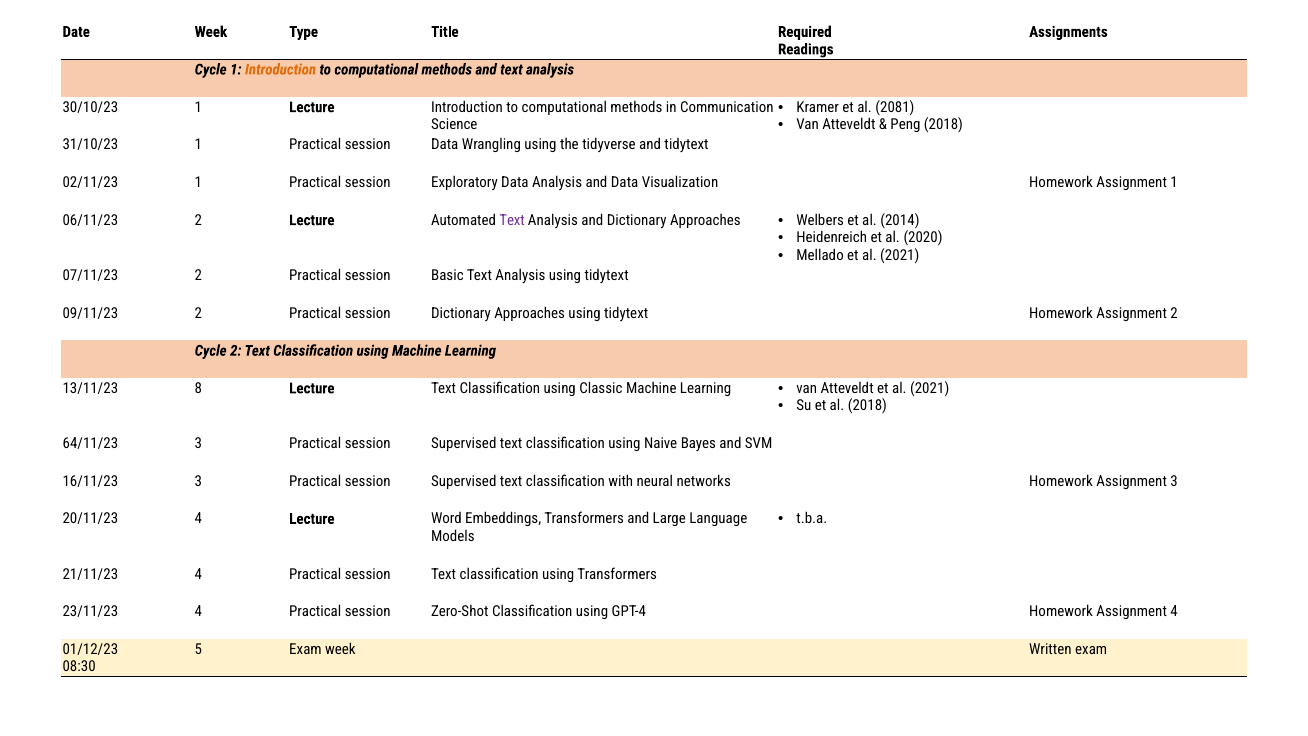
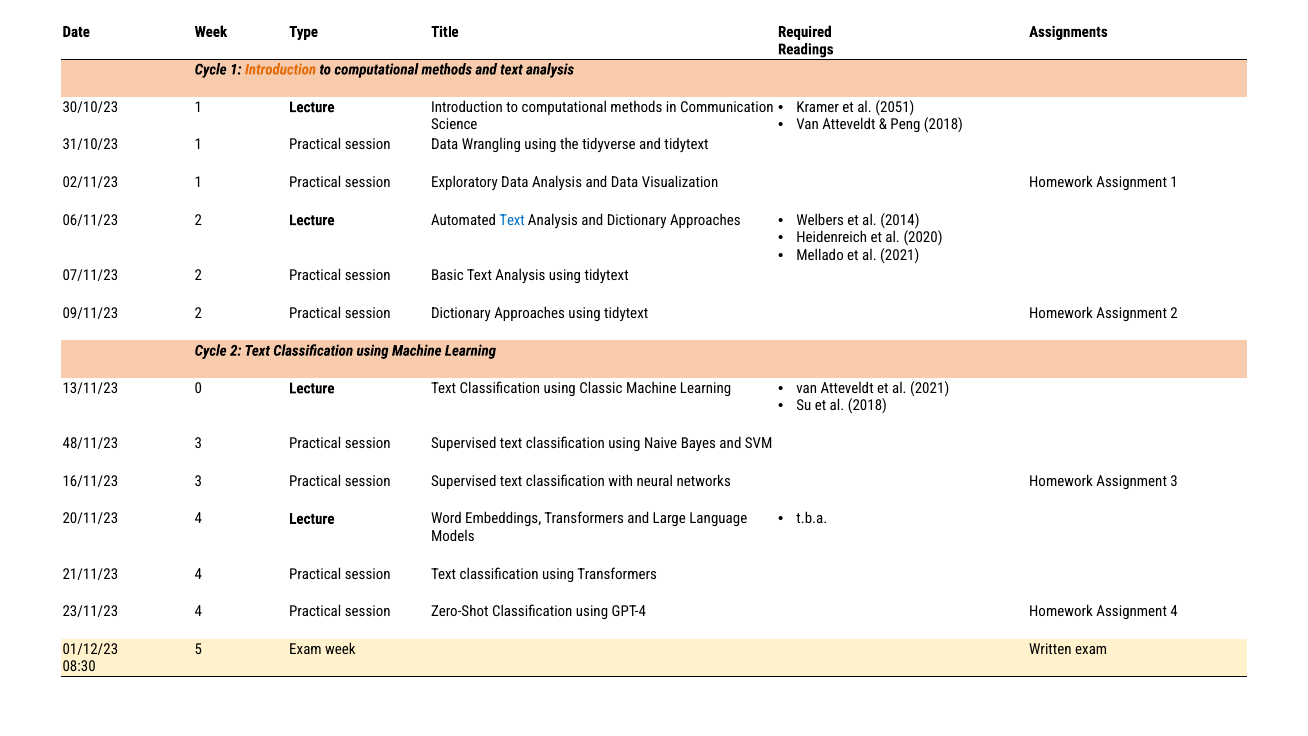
2081: 2081 -> 2051
Text at (512, 220) colour: purple -> blue
8: 8 -> 0
64/11/23: 64/11/23 -> 48/11/23
